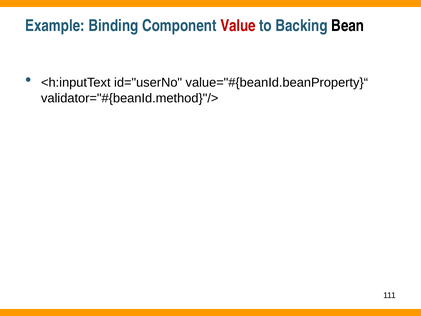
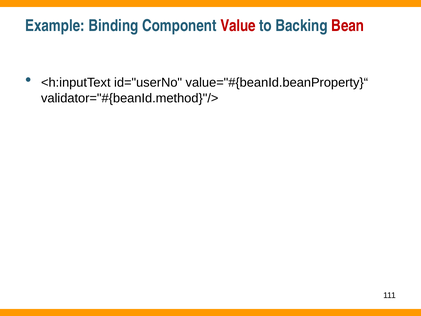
Bean colour: black -> red
